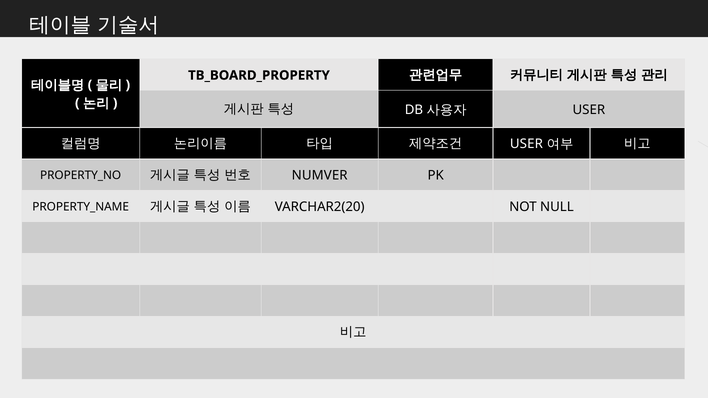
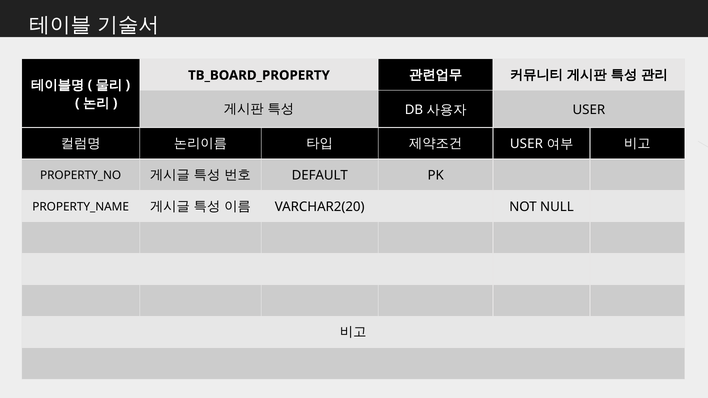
NUMVER: NUMVER -> DEFAULT
